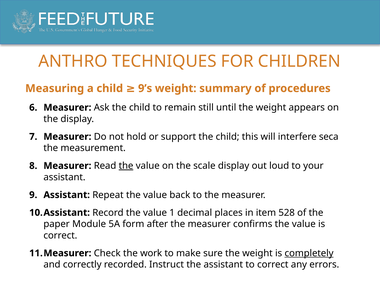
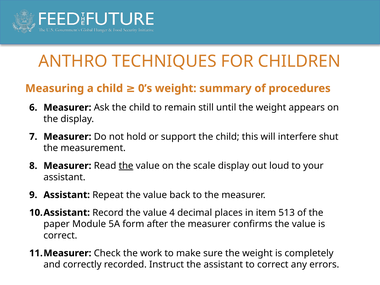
9’s: 9’s -> 0’s
seca: seca -> shut
1: 1 -> 4
528: 528 -> 513
completely underline: present -> none
